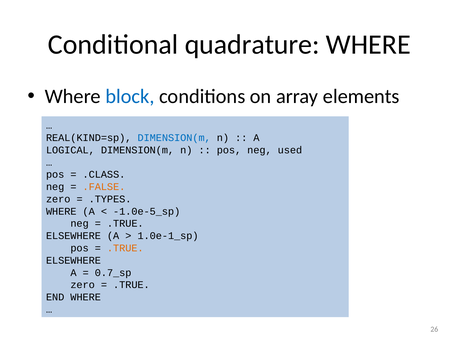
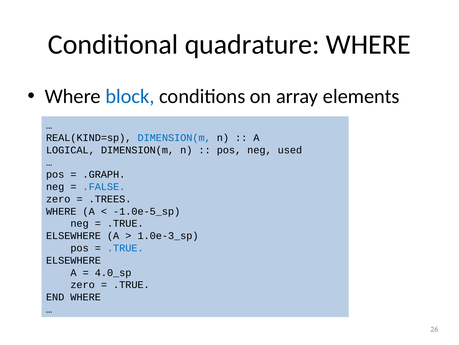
.CLASS: .CLASS -> .GRAPH
.FALSE colour: orange -> blue
.TYPES: .TYPES -> .TREES
1.0e-1_sp: 1.0e-1_sp -> 1.0e-3_sp
.TRUE at (125, 248) colour: orange -> blue
0.7_sp: 0.7_sp -> 4.0_sp
